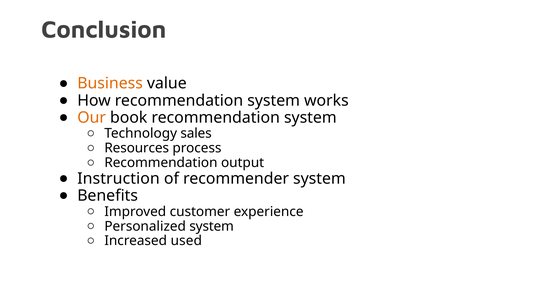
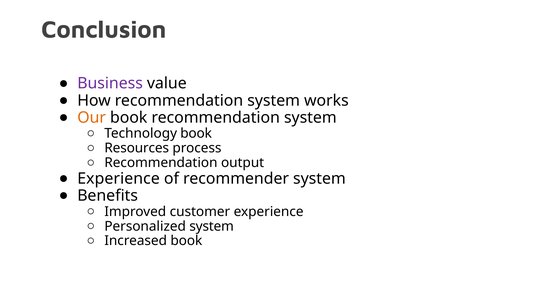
Business colour: orange -> purple
Technology sales: sales -> book
Instruction at (119, 179): Instruction -> Experience
Increased used: used -> book
